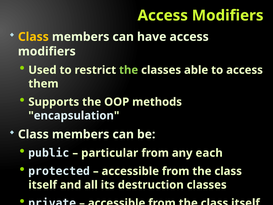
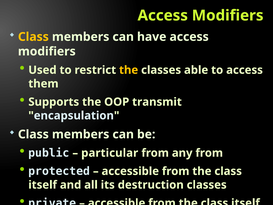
the at (129, 70) colour: light green -> yellow
methods: methods -> transmit
any each: each -> from
